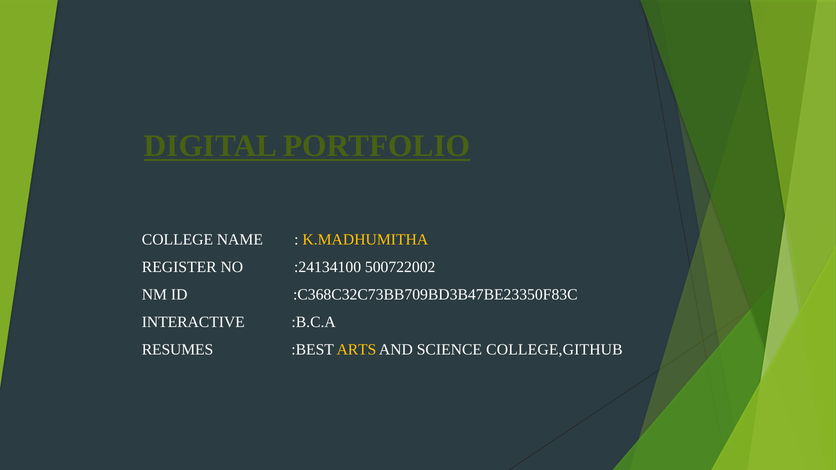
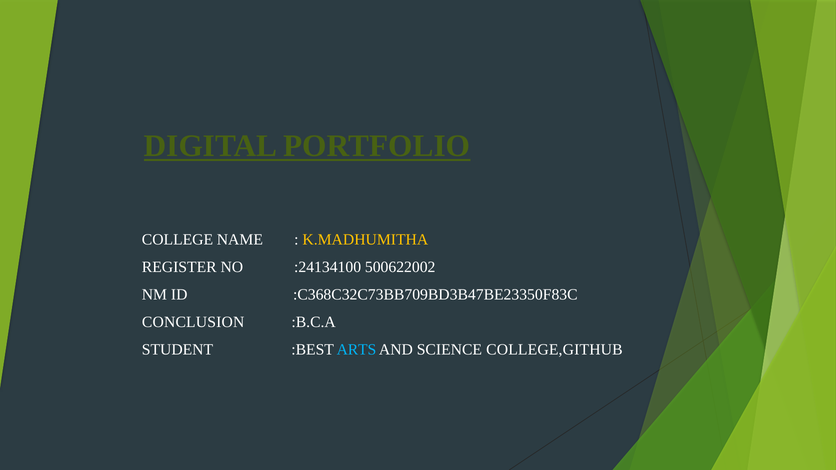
500722002: 500722002 -> 500622002
INTERACTIVE: INTERACTIVE -> CONCLUSION
RESUMES: RESUMES -> STUDENT
ARTS colour: yellow -> light blue
